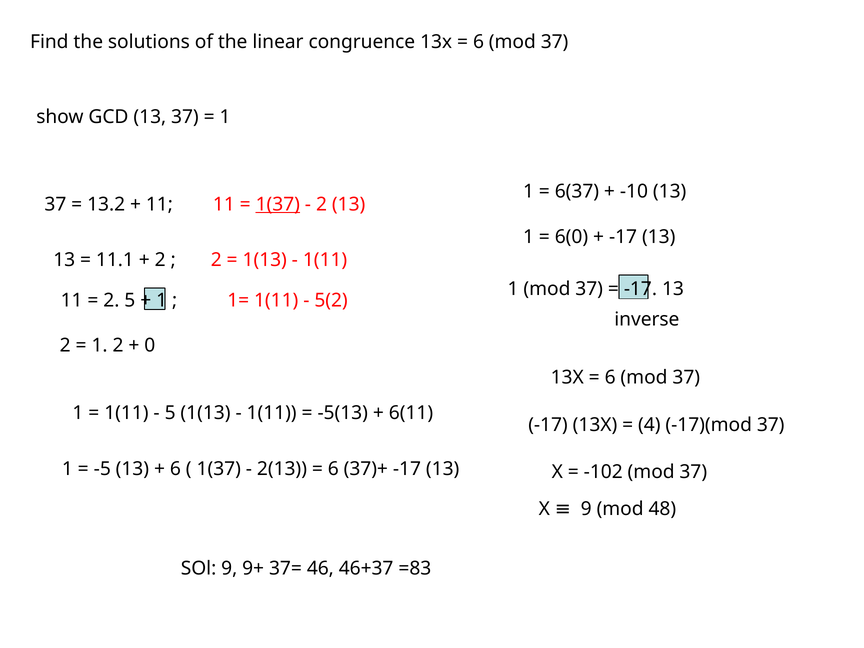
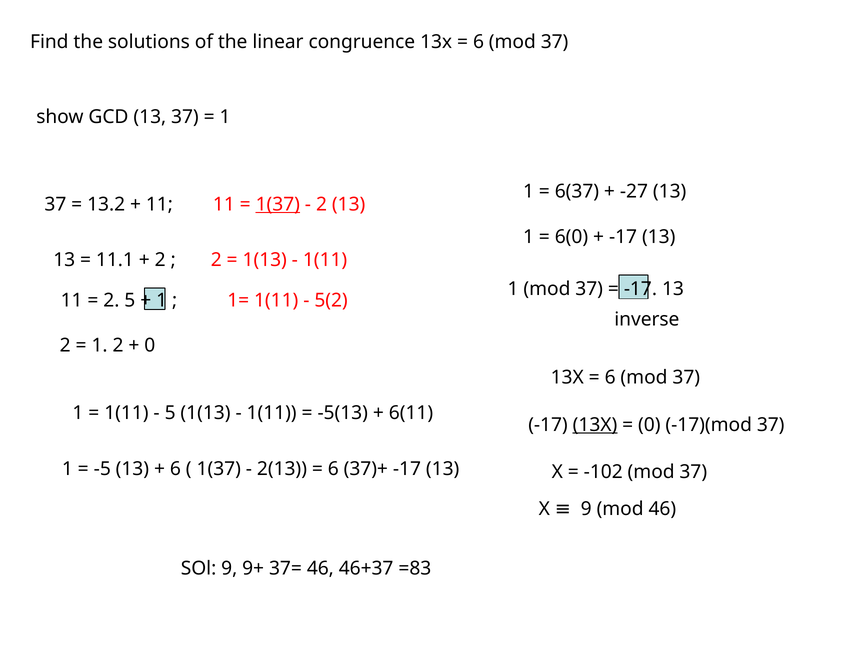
-10: -10 -> -27
13X at (595, 425) underline: none -> present
4 at (649, 425): 4 -> 0
mod 48: 48 -> 46
